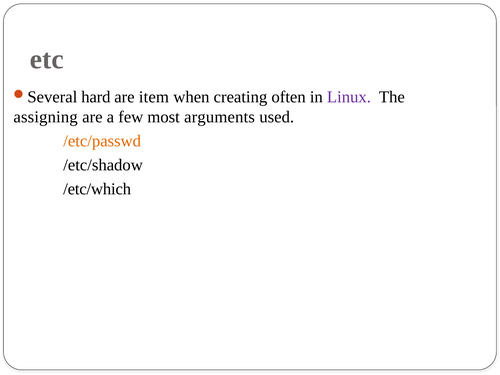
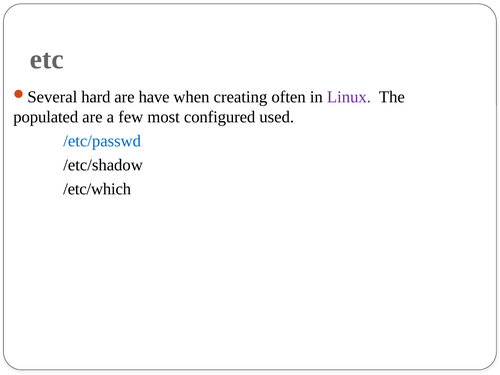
item: item -> have
assigning: assigning -> populated
arguments: arguments -> configured
/etc/passwd colour: orange -> blue
